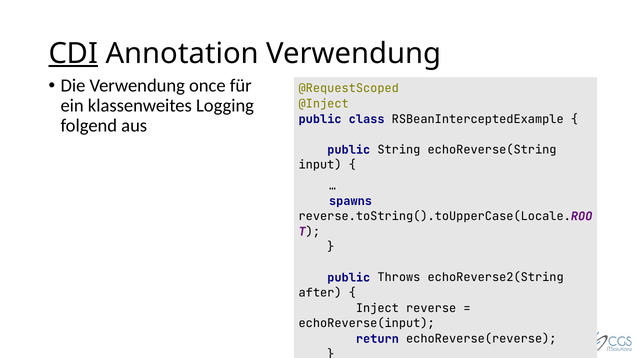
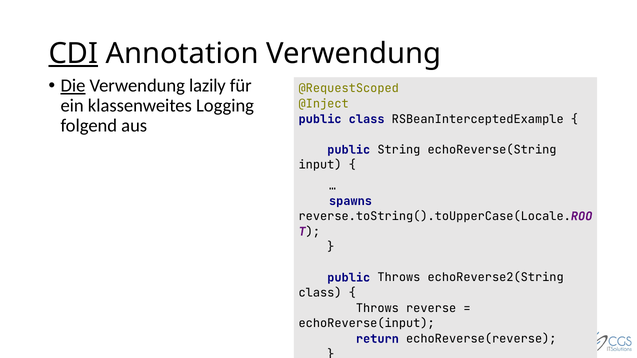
Die underline: none -> present
once: once -> lazily
after at (320, 293): after -> class
Inject at (377, 308): Inject -> Throws
